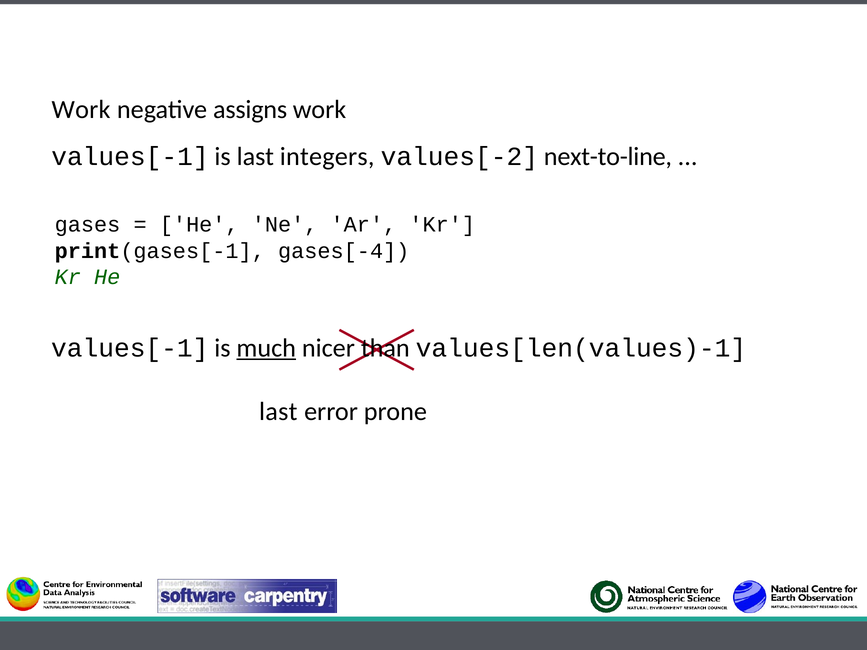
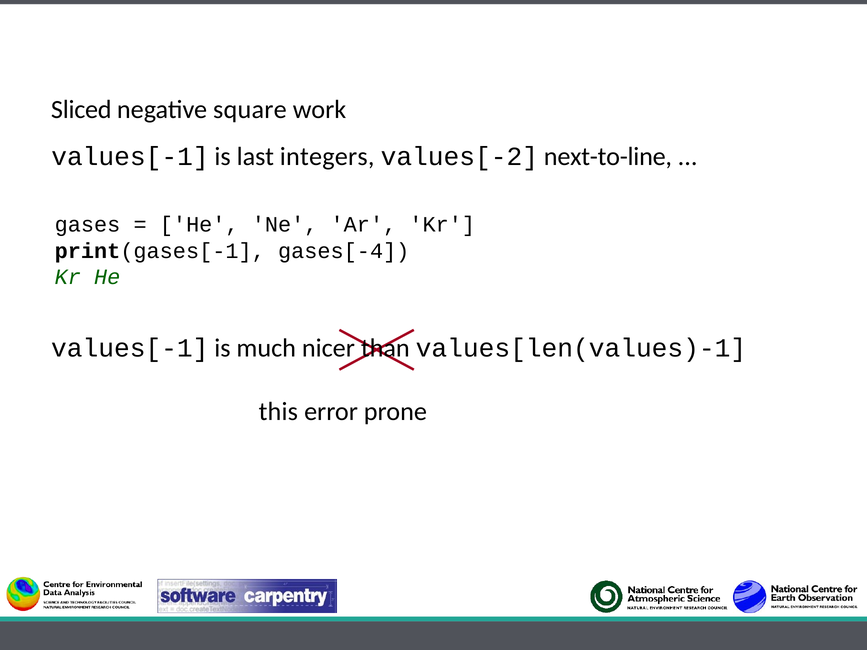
Work at (81, 109): Work -> Sliced
assigns: assigns -> square
much underline: present -> none
last at (278, 412): last -> this
